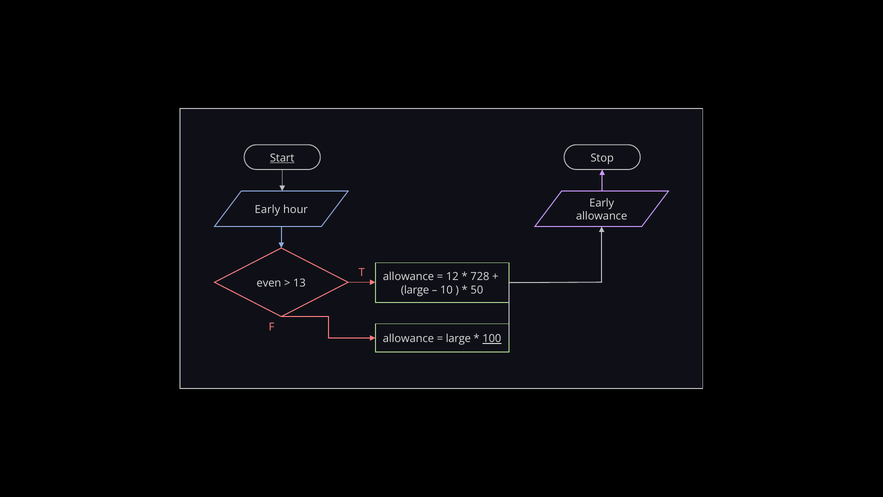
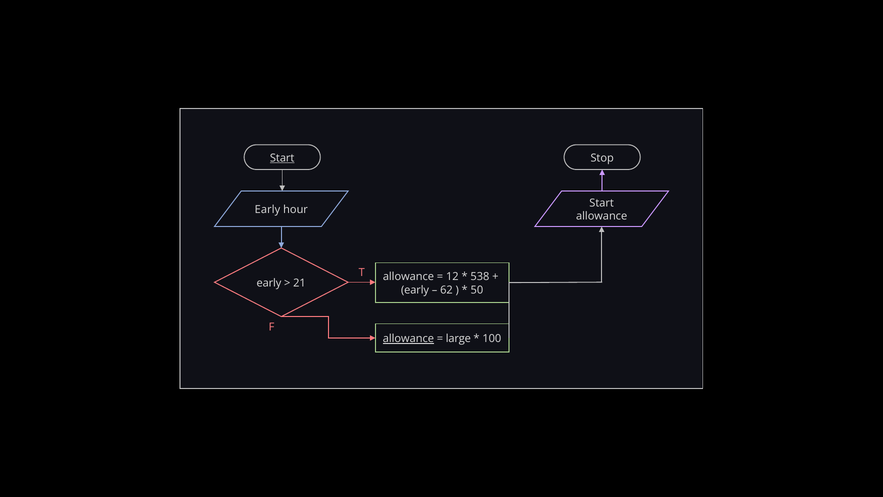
Early at (602, 203): Early -> Start
728: 728 -> 538
even at (269, 283): even -> early
13: 13 -> 21
large at (415, 290): large -> early
10: 10 -> 62
allowance at (408, 339) underline: none -> present
100 underline: present -> none
